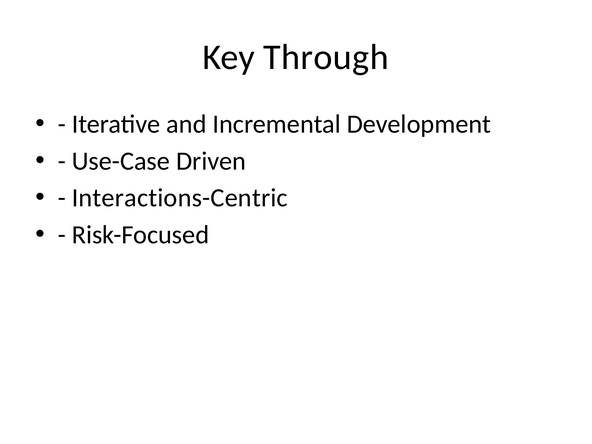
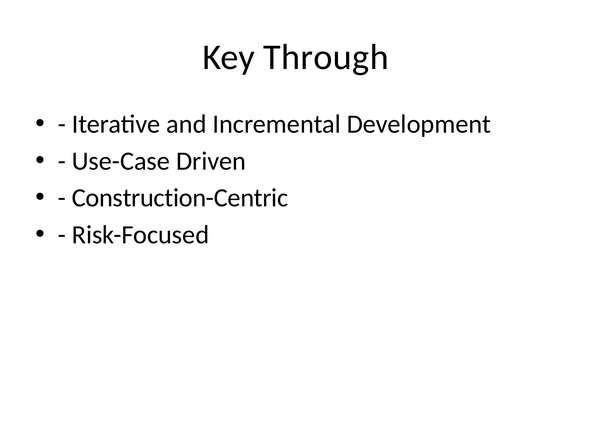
Interactions-Centric: Interactions-Centric -> Construction-Centric
